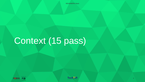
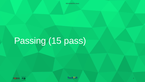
Context: Context -> Passing
